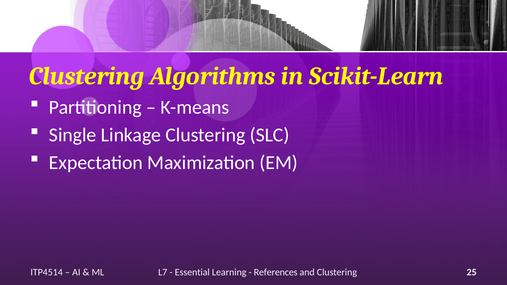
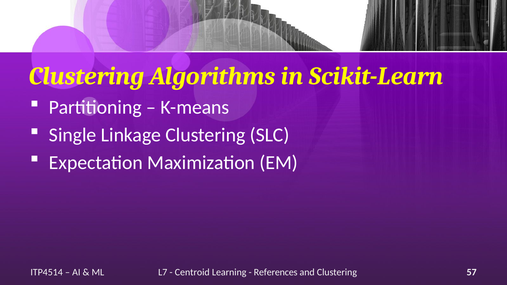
Essential: Essential -> Centroid
25: 25 -> 57
